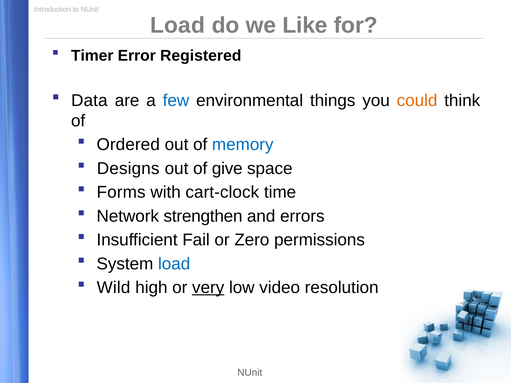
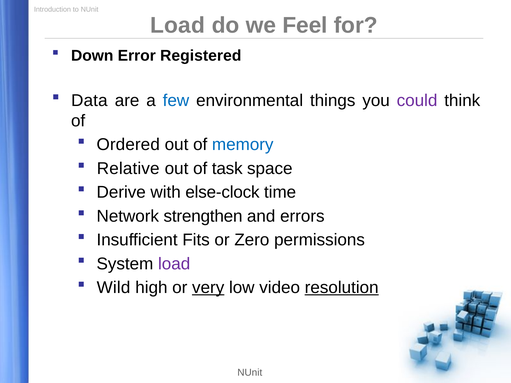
Like: Like -> Feel
Timer: Timer -> Down
could colour: orange -> purple
Designs: Designs -> Relative
give: give -> task
Forms: Forms -> Derive
cart-clock: cart-clock -> else-clock
Fail: Fail -> Fits
load at (174, 264) colour: blue -> purple
resolution underline: none -> present
